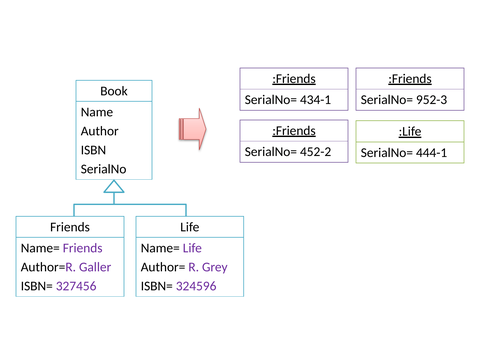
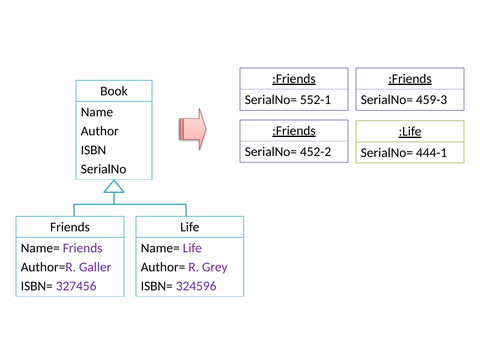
434-1: 434-1 -> 552-1
952-3: 952-3 -> 459-3
